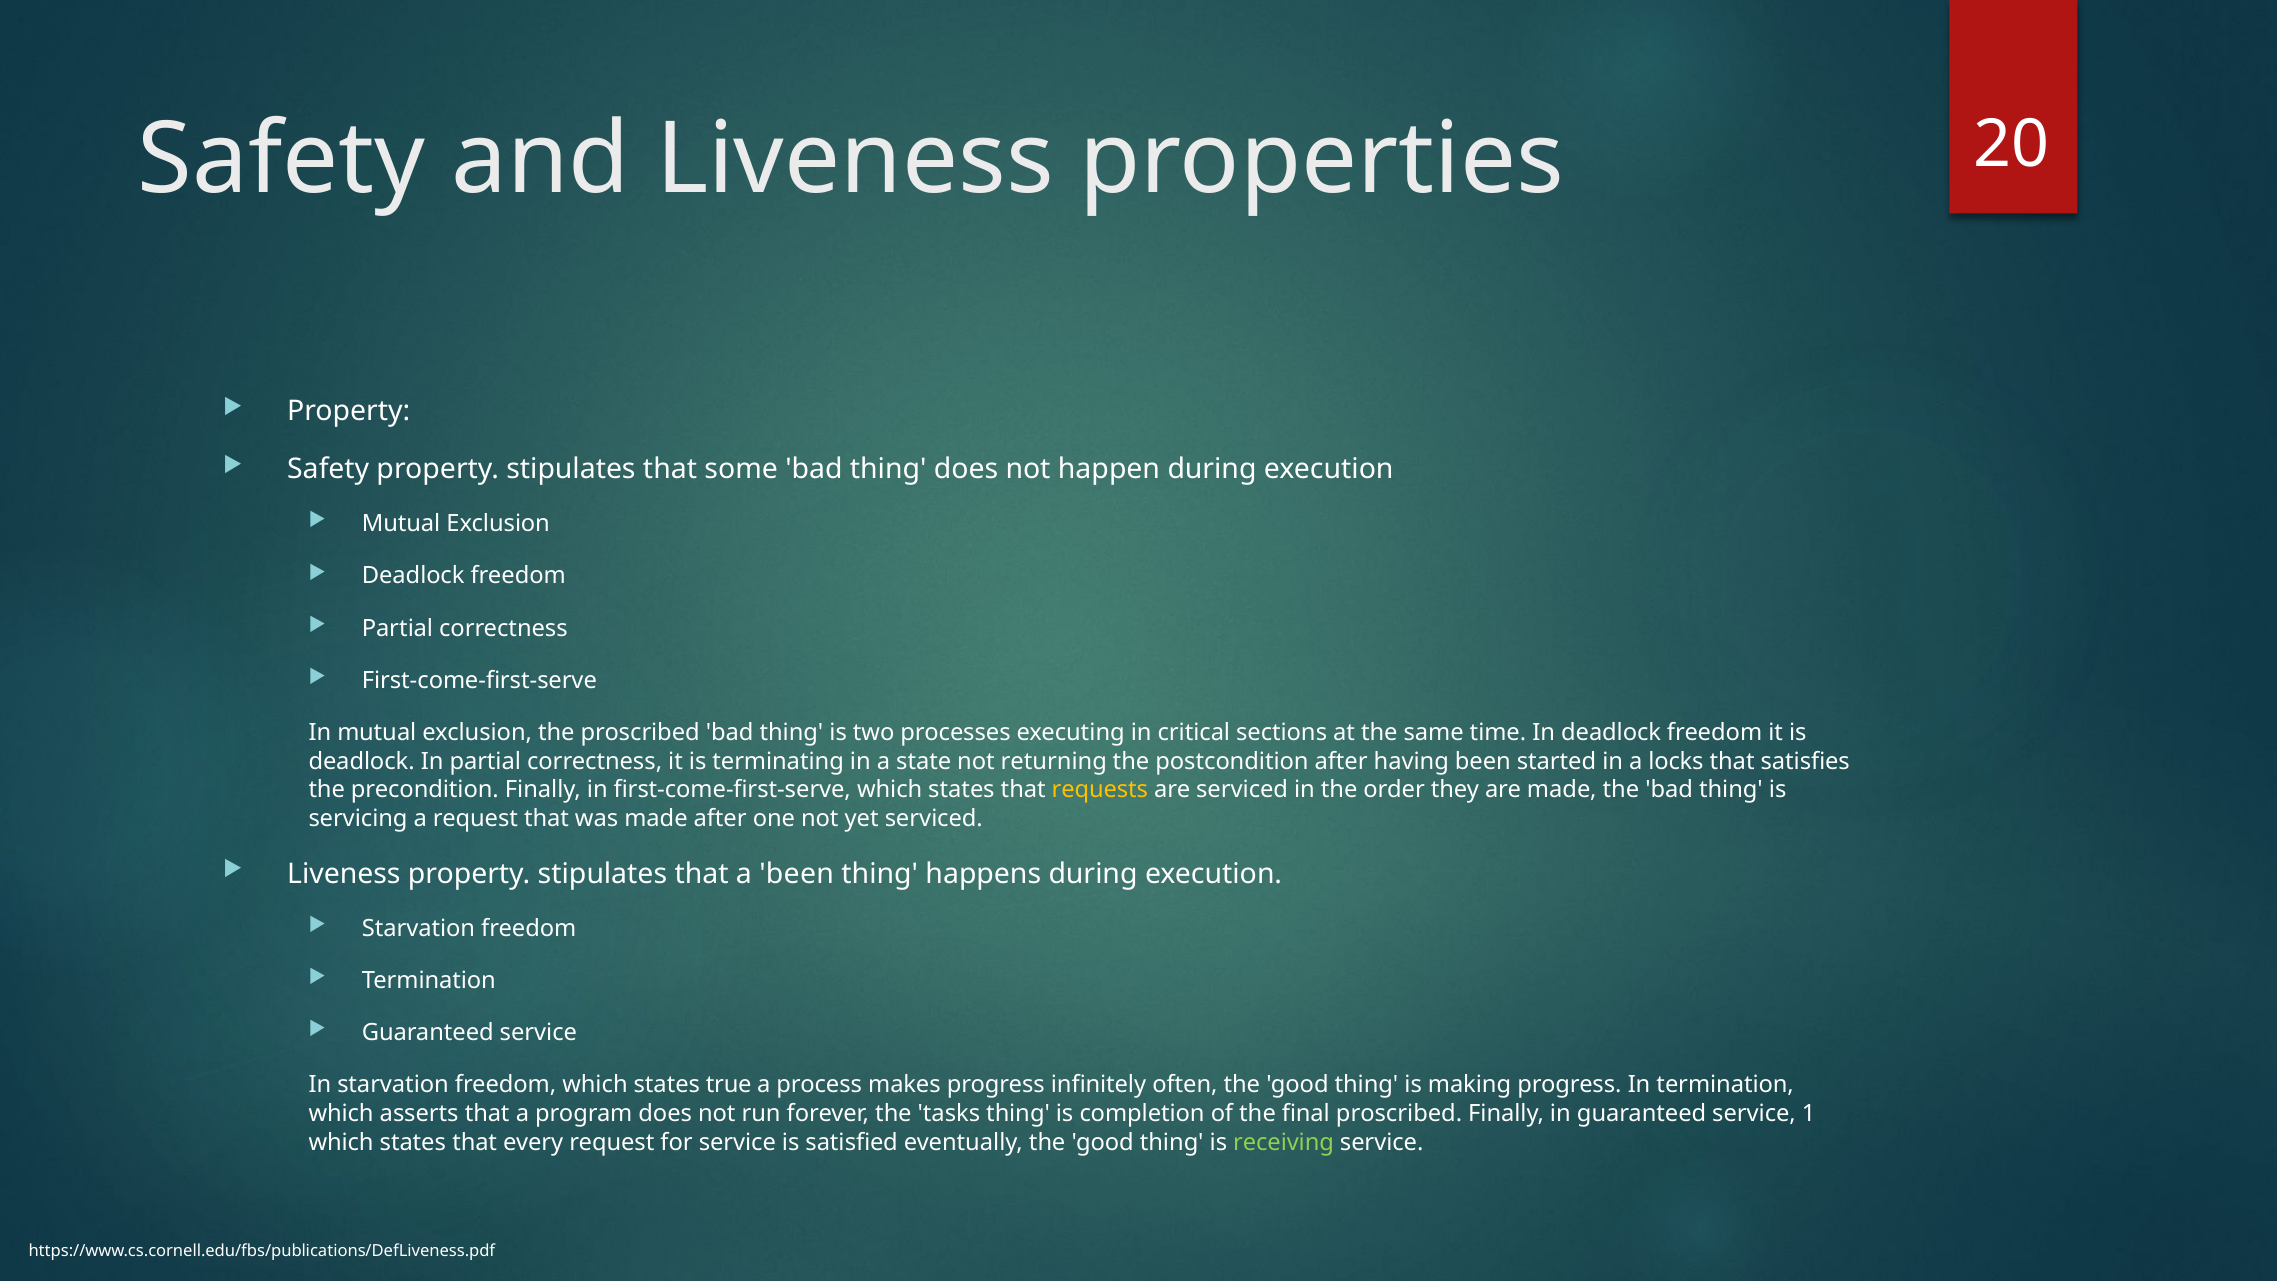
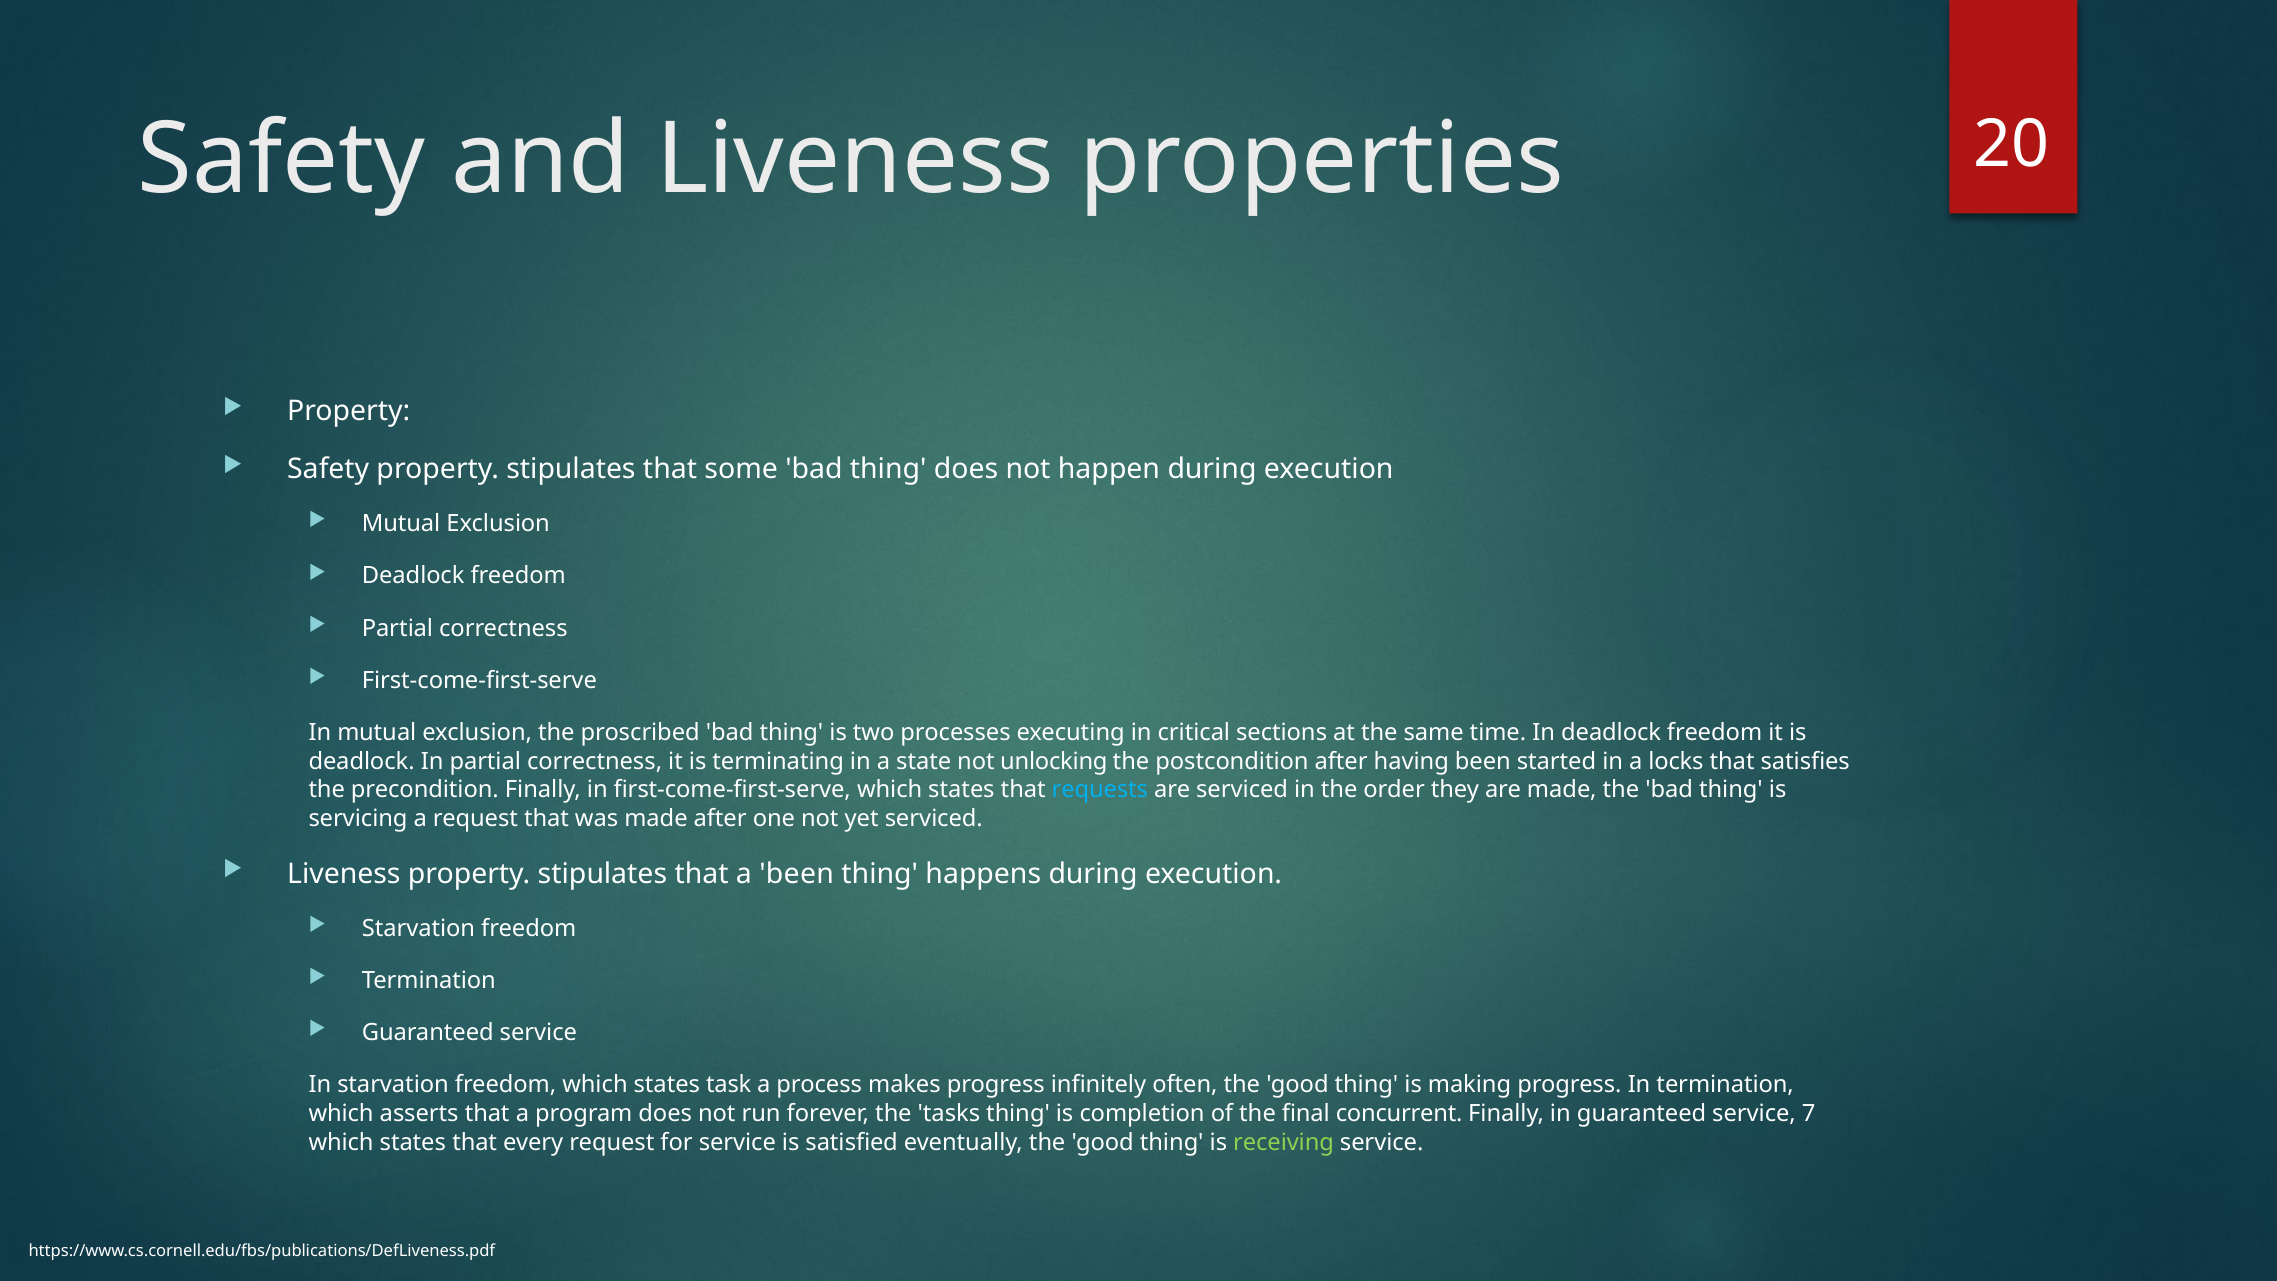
returning: returning -> unlocking
requests colour: yellow -> light blue
true: true -> task
final proscribed: proscribed -> concurrent
1: 1 -> 7
